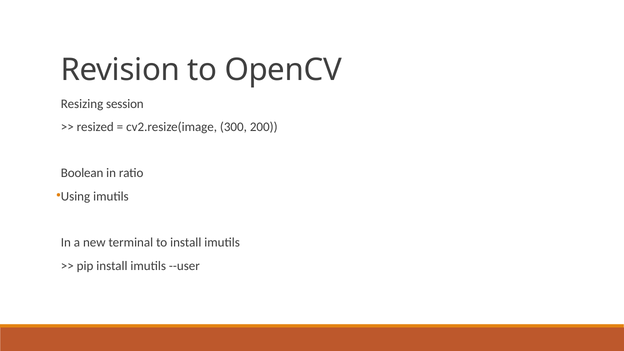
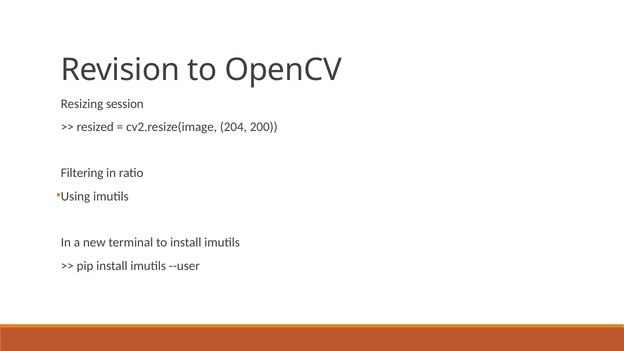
300: 300 -> 204
Boolean: Boolean -> Filtering
